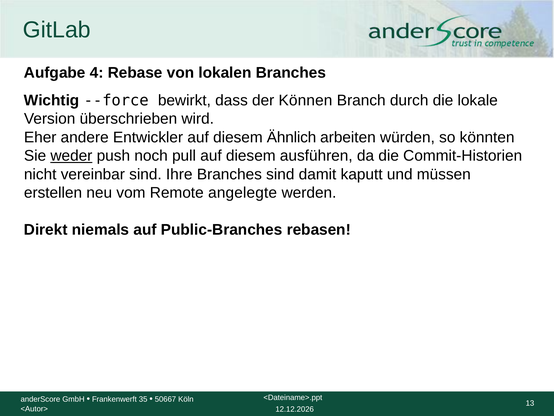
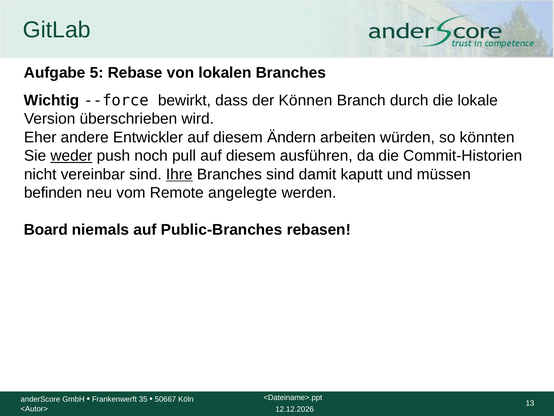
4: 4 -> 5
Ähnlich: Ähnlich -> Ändern
Ihre underline: none -> present
erstellen: erstellen -> befinden
Direkt: Direkt -> Board
